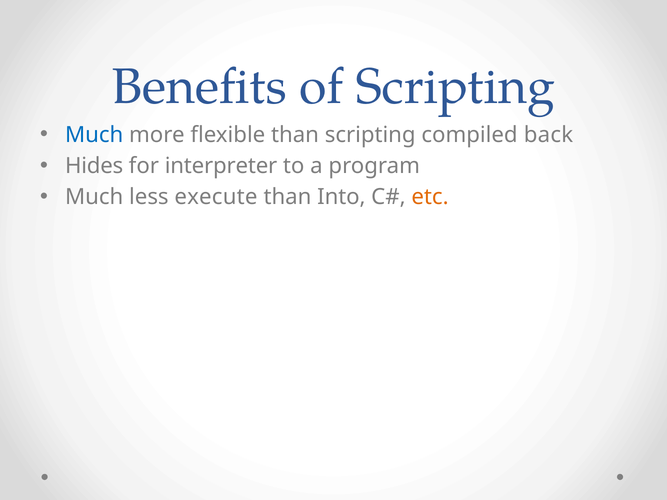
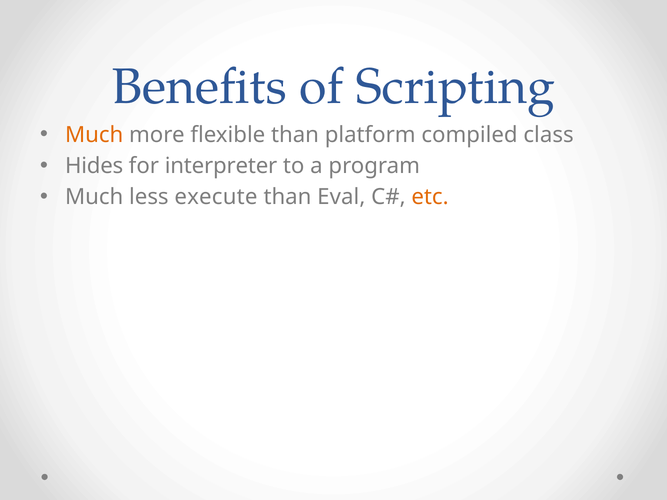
Much at (94, 135) colour: blue -> orange
than scripting: scripting -> platform
back: back -> class
Into: Into -> Eval
